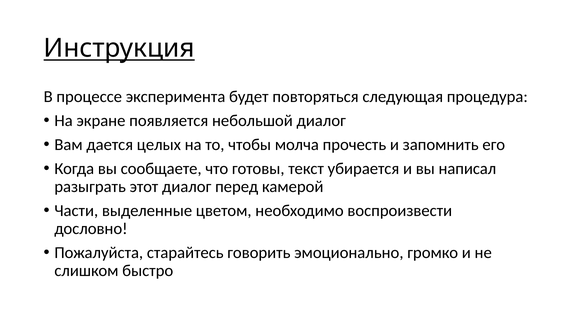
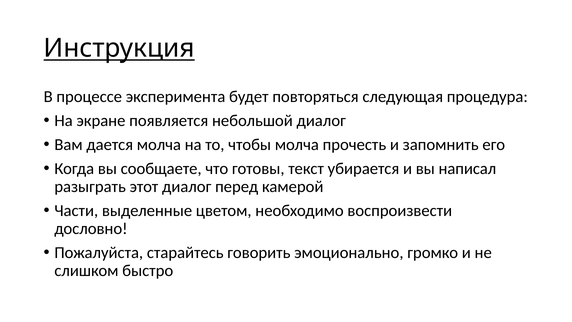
дается целых: целых -> молча
